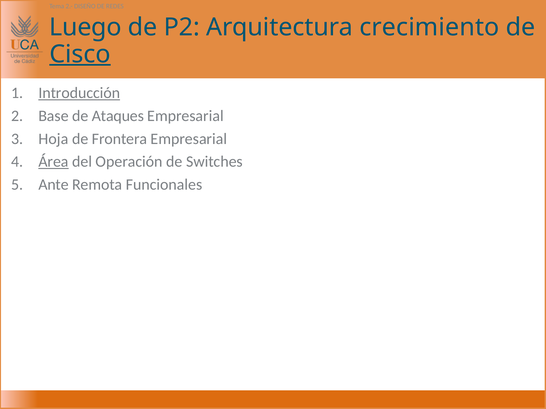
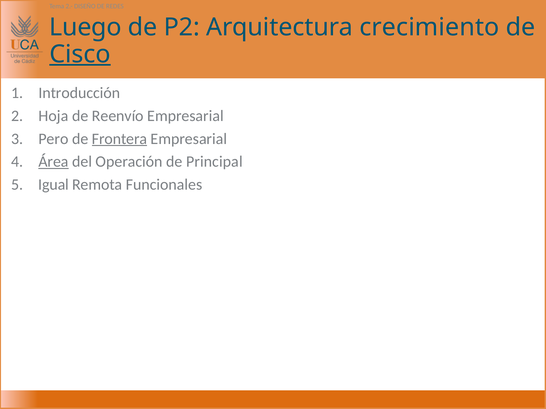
Introducción underline: present -> none
Base: Base -> Hoja
Ataques: Ataques -> Reenvío
Hoja: Hoja -> Pero
Frontera underline: none -> present
Switches: Switches -> Principal
Ante: Ante -> Igual
